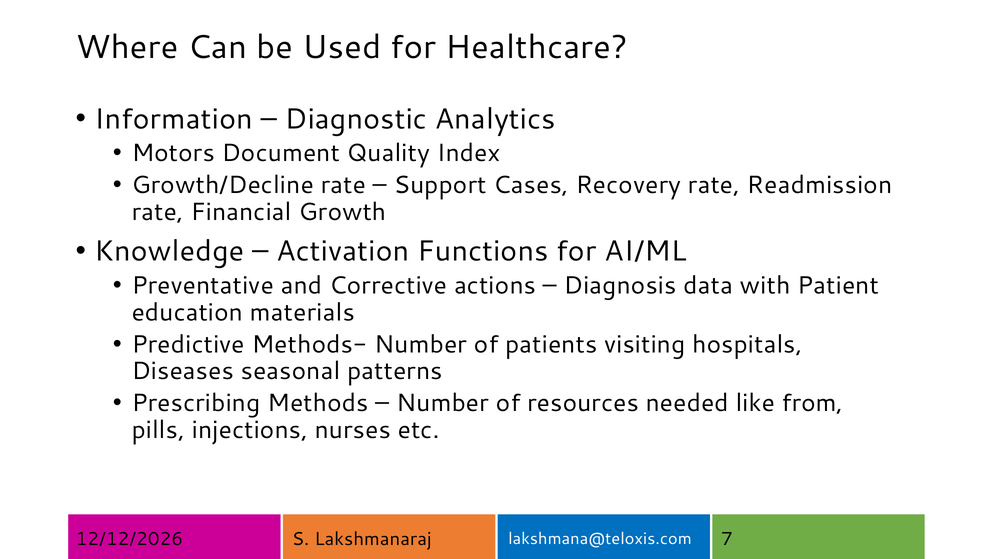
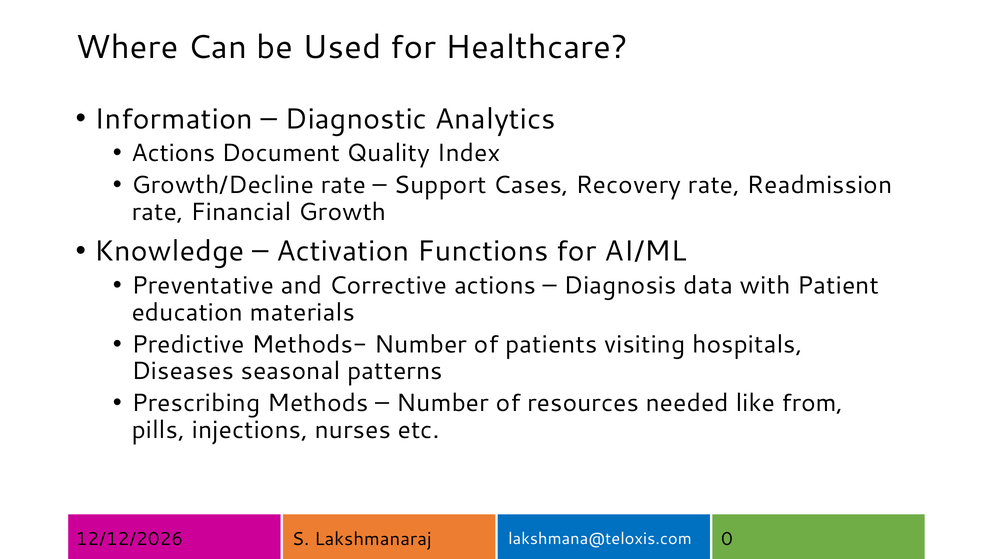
Motors at (173, 153): Motors -> Actions
7: 7 -> 0
